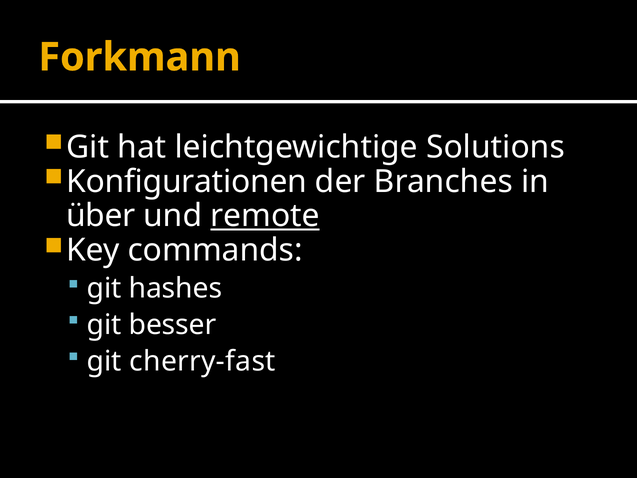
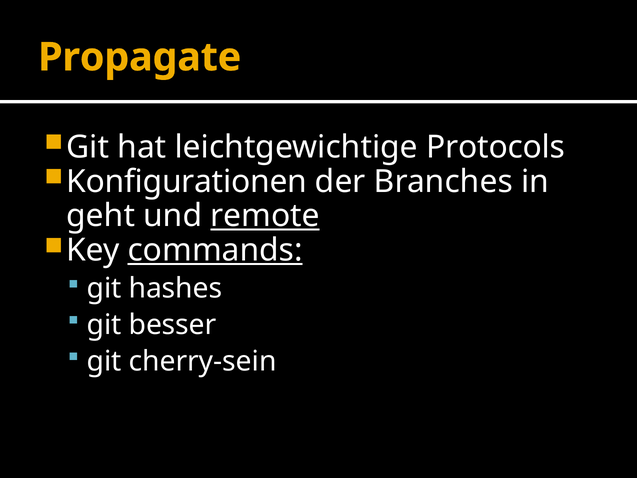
Forkmann: Forkmann -> Propagate
Solutions: Solutions -> Protocols
über: über -> geht
commands underline: none -> present
cherry-fast: cherry-fast -> cherry-sein
